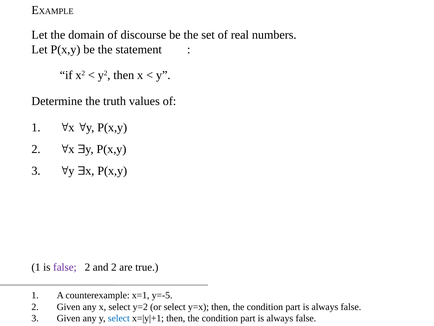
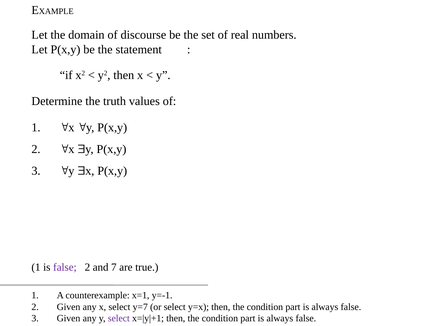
and 2: 2 -> 7
y=-5: y=-5 -> y=-1
y=2: y=2 -> y=7
select at (119, 318) colour: blue -> purple
